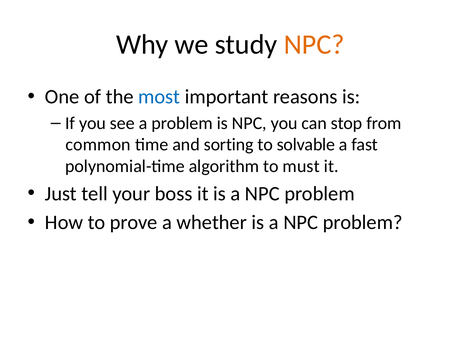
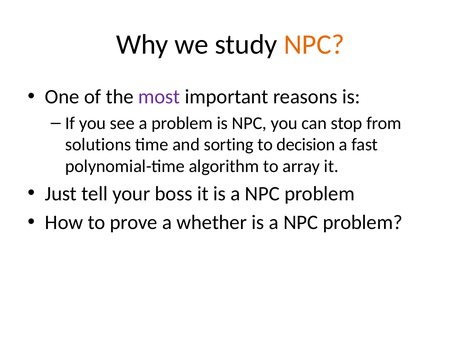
most colour: blue -> purple
common: common -> solutions
solvable: solvable -> decision
must: must -> array
